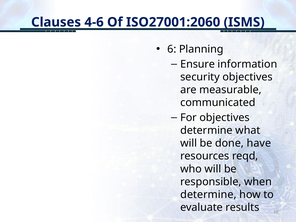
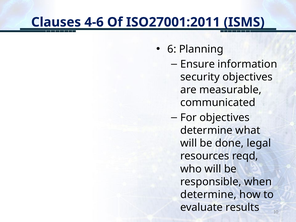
ISO27001:2060: ISO27001:2060 -> ISO27001:2011
have: have -> legal
